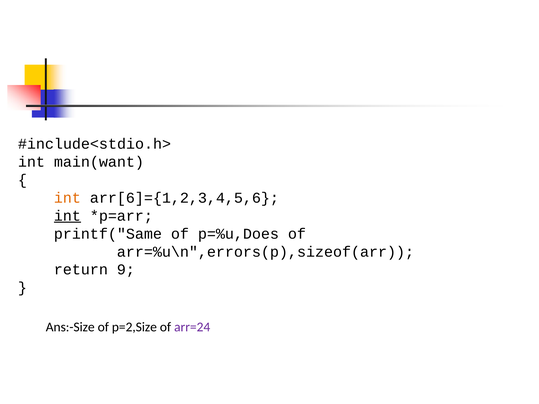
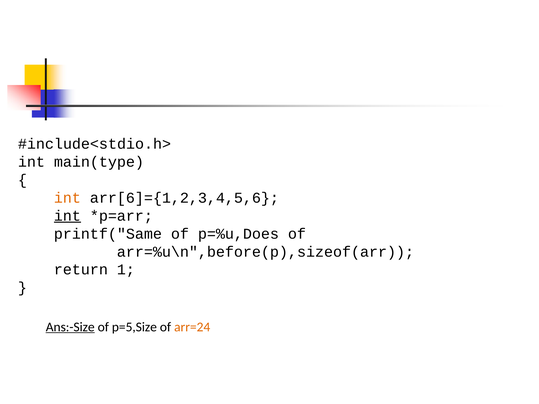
main(want: main(want -> main(type
arr=%u\n",errors(p),sizeof(arr: arr=%u\n",errors(p),sizeof(arr -> arr=%u\n",before(p),sizeof(arr
9: 9 -> 1
Ans:-Size underline: none -> present
p=2,Size: p=2,Size -> p=5,Size
arr=24 colour: purple -> orange
